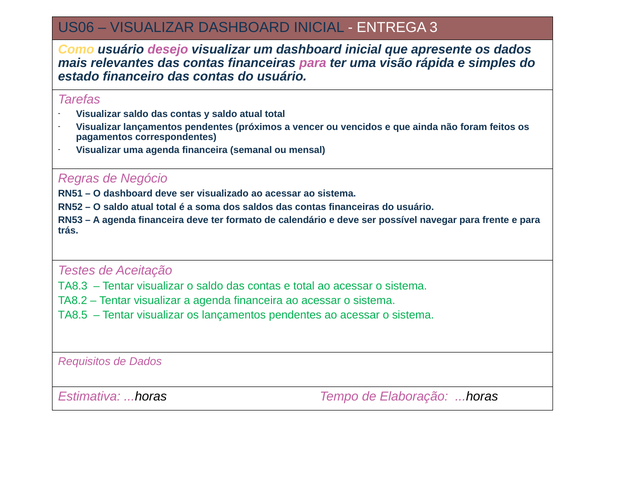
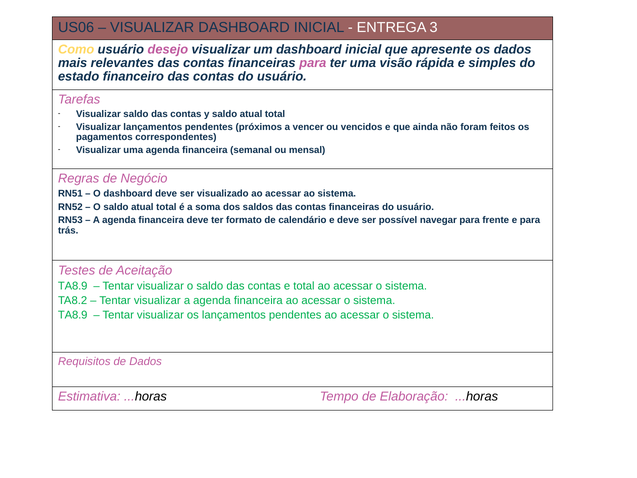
TA8.3 at (73, 286): TA8.3 -> TA8.9
TA8.5 at (73, 315): TA8.5 -> TA8.9
